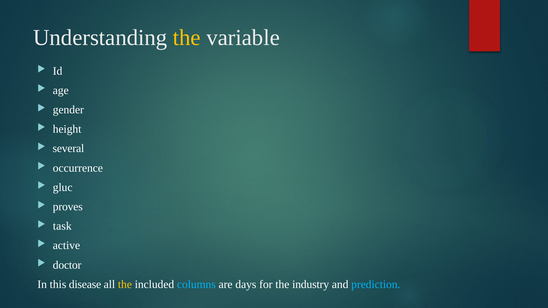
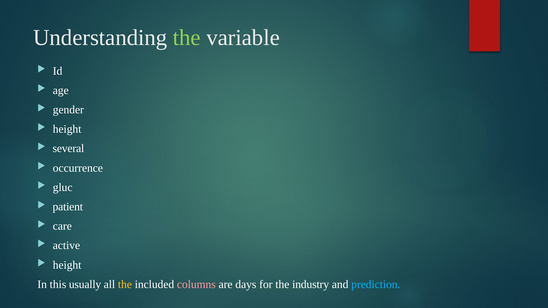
the at (187, 38) colour: yellow -> light green
proves: proves -> patient
task: task -> care
doctor at (67, 265): doctor -> height
disease: disease -> usually
columns colour: light blue -> pink
